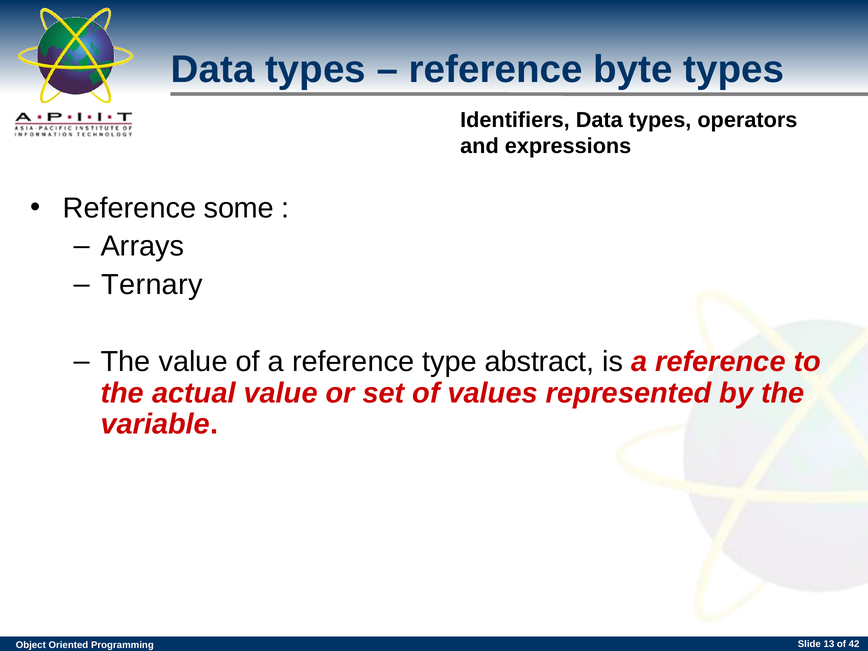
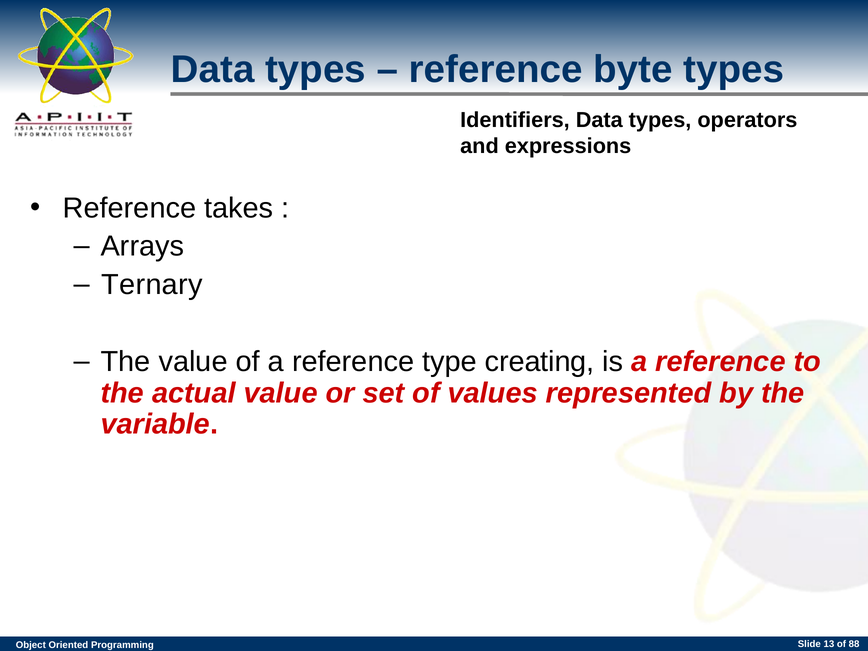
some: some -> takes
abstract: abstract -> creating
42: 42 -> 88
